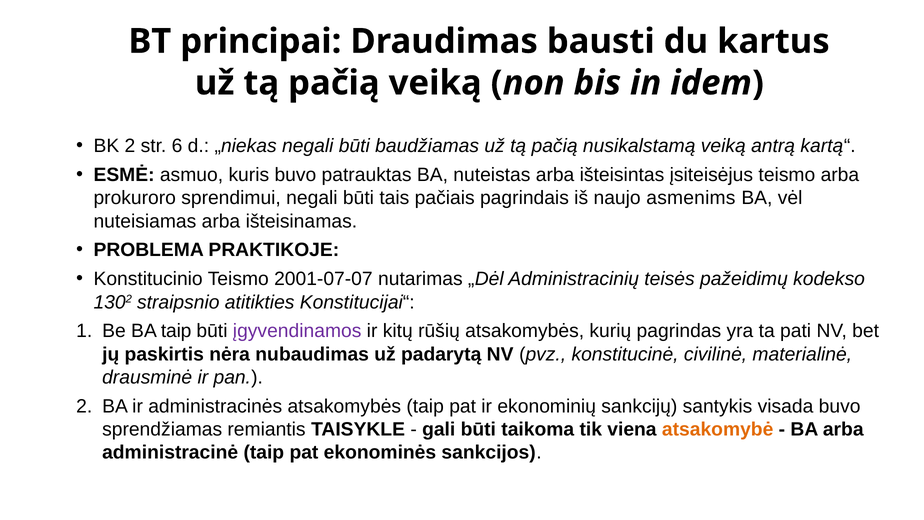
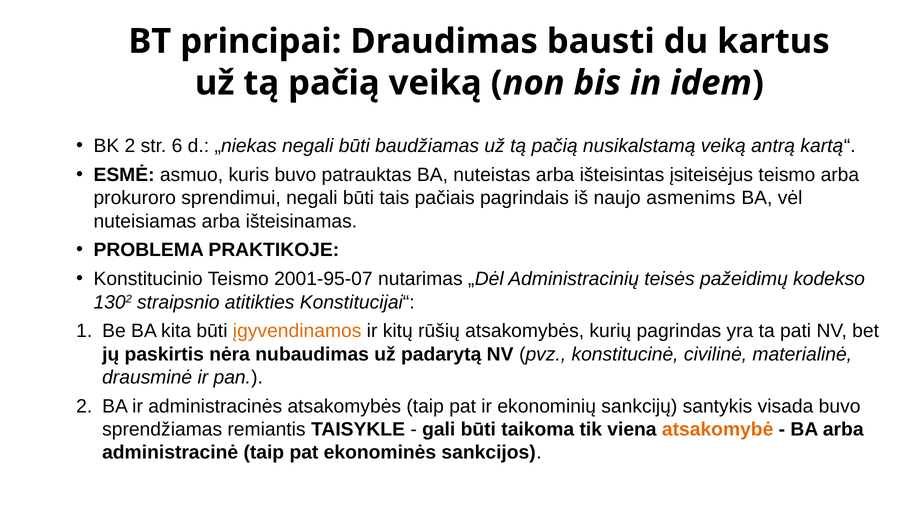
2001-07-07: 2001-07-07 -> 2001-95-07
BA taip: taip -> kita
įgyvendinamos colour: purple -> orange
